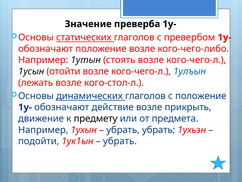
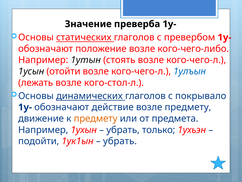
с положение: положение -> покрывало
возле прикрыть: прикрыть -> предмету
предмету at (96, 118) colour: black -> orange
убрать убрать: убрать -> только
